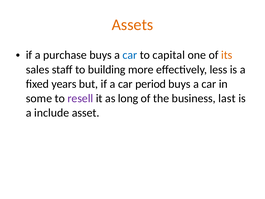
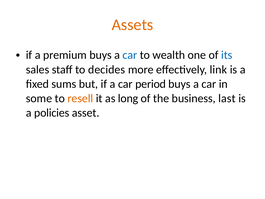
purchase: purchase -> premium
capital: capital -> wealth
its colour: orange -> blue
building: building -> decides
less: less -> link
years: years -> sums
resell colour: purple -> orange
include: include -> policies
